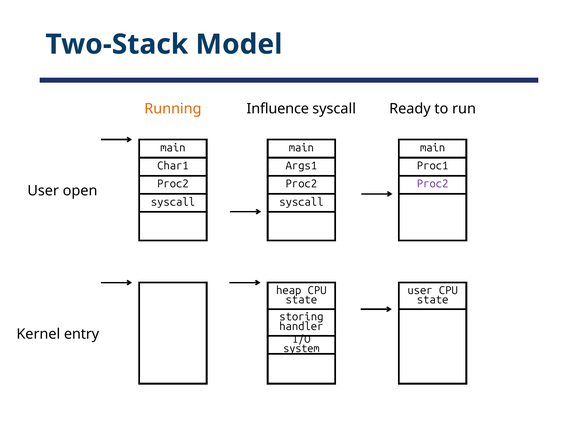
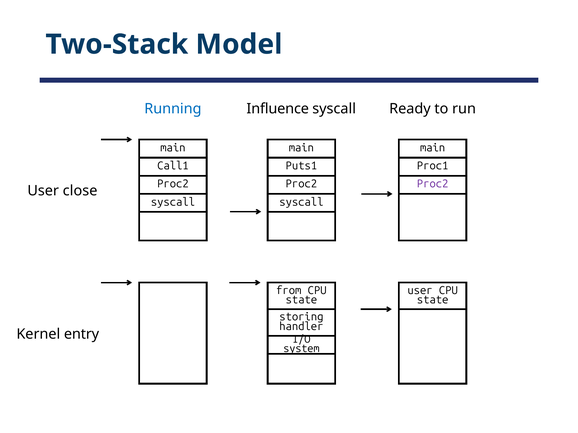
Running colour: orange -> blue
Char1: Char1 -> Call1
Args1: Args1 -> Puts1
open: open -> close
heap: heap -> from
